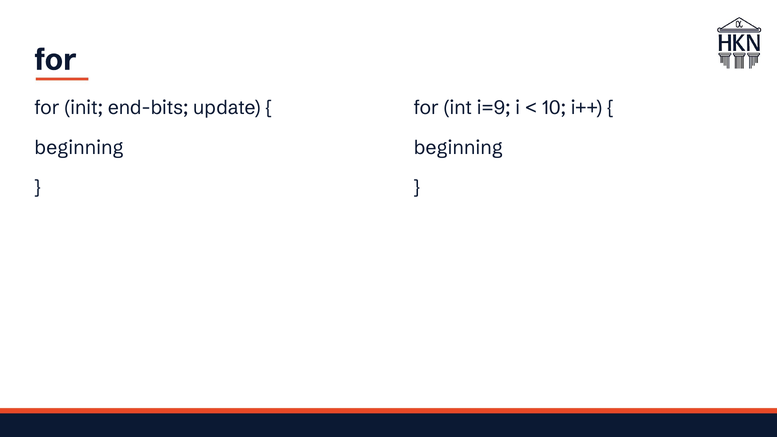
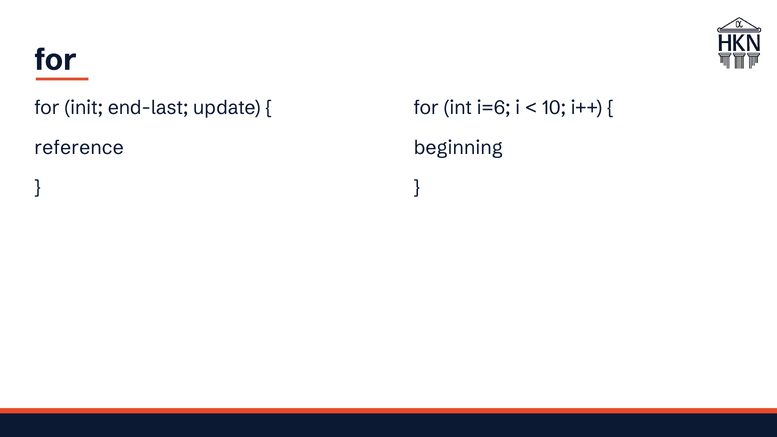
end-bits: end-bits -> end-last
i=9: i=9 -> i=6
beginning at (79, 148): beginning -> reference
